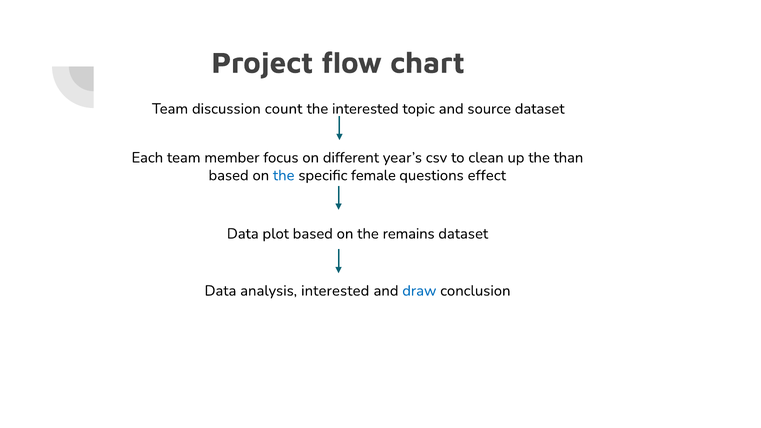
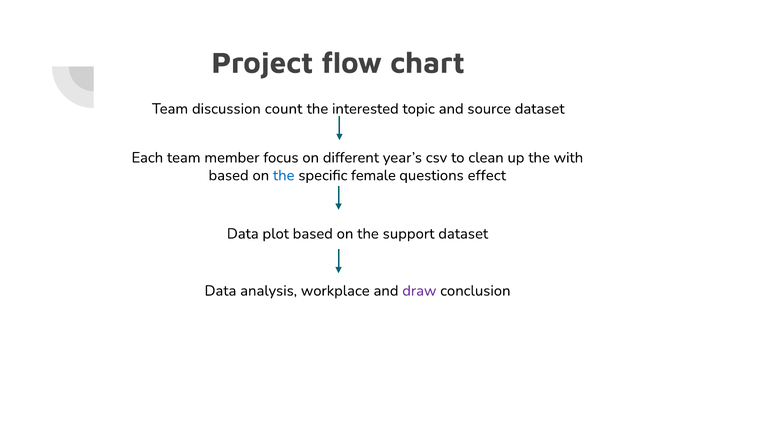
than: than -> with
remains: remains -> support
analysis interested: interested -> workplace
draw colour: blue -> purple
